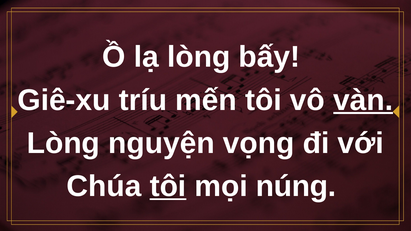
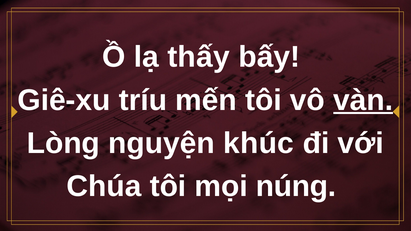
lạ lòng: lòng -> thấy
vọng: vọng -> khúc
tôi at (168, 187) underline: present -> none
